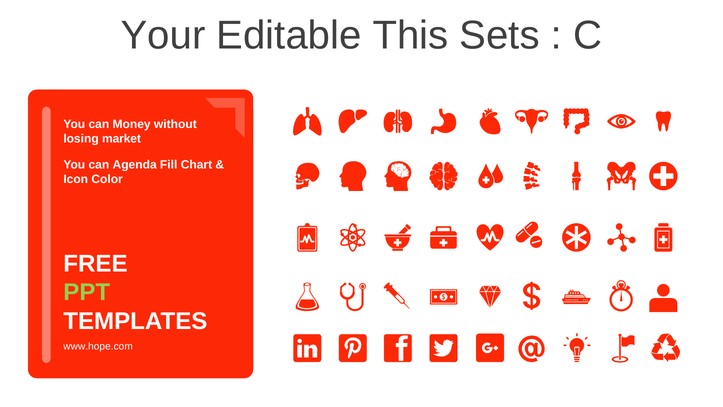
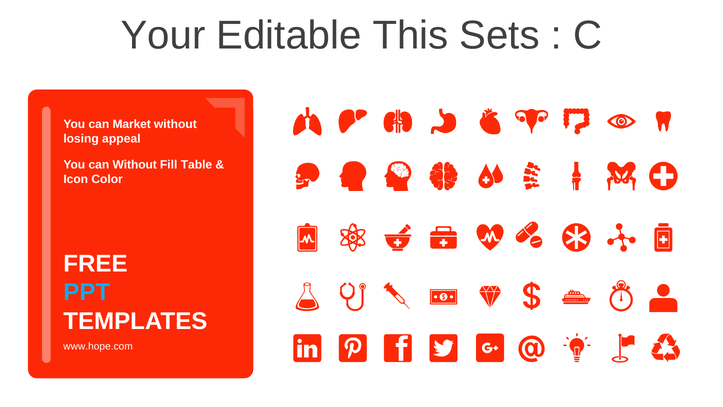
Money: Money -> Market
market: market -> appeal
can Agenda: Agenda -> Without
Chart: Chart -> Table
PPT colour: light green -> light blue
